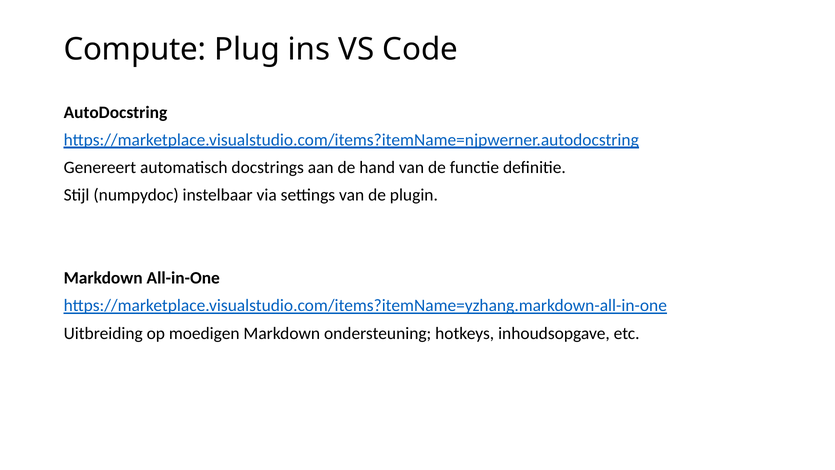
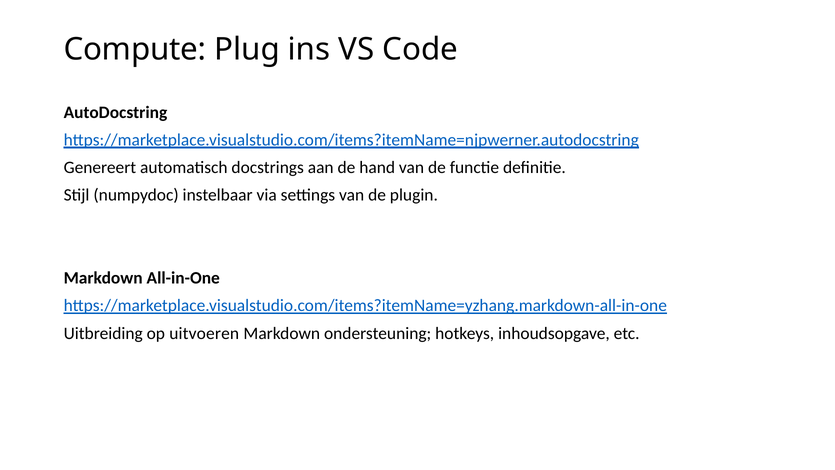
moedigen: moedigen -> uitvoeren
